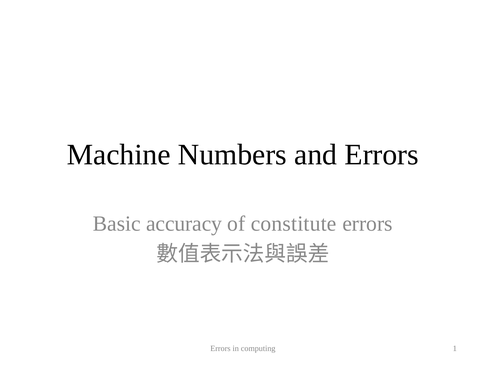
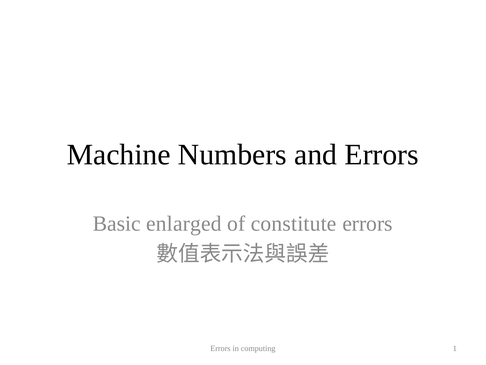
accuracy: accuracy -> enlarged
